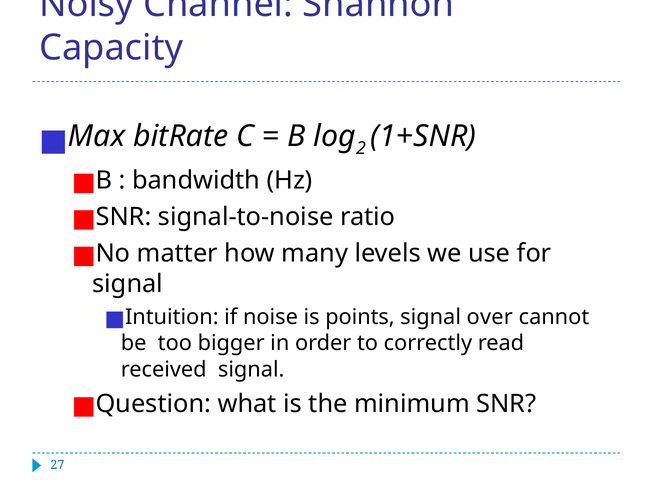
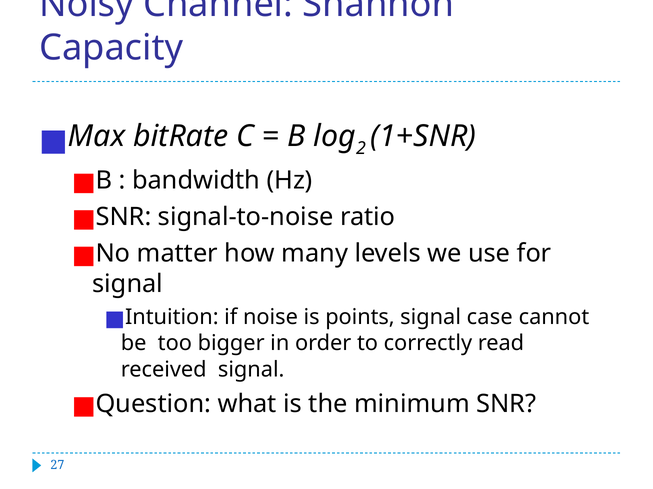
over: over -> case
